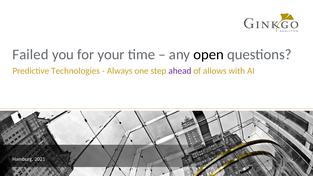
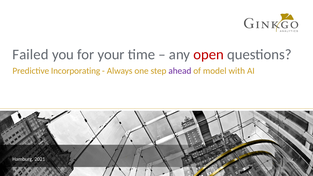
open colour: black -> red
Technologies: Technologies -> Incorporating
allows: allows -> model
